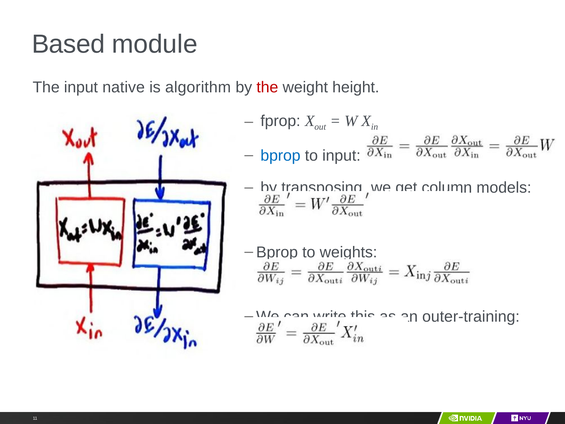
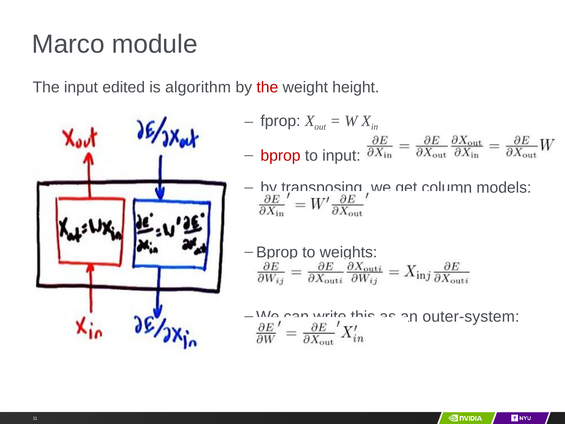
Based: Based -> Marco
native: native -> edited
bprop at (281, 156) colour: blue -> red
outer-training: outer-training -> outer-system
